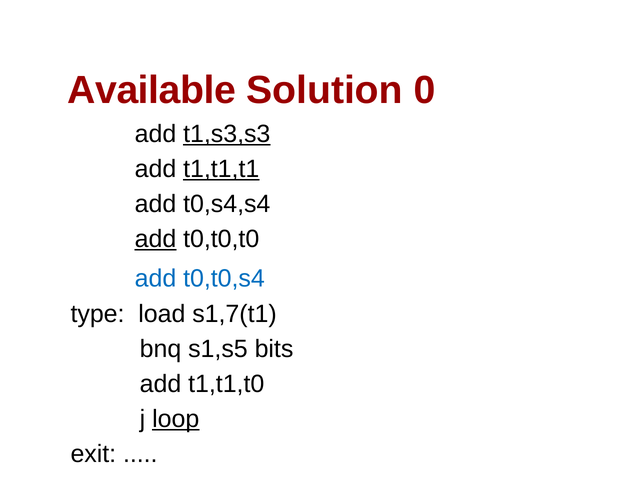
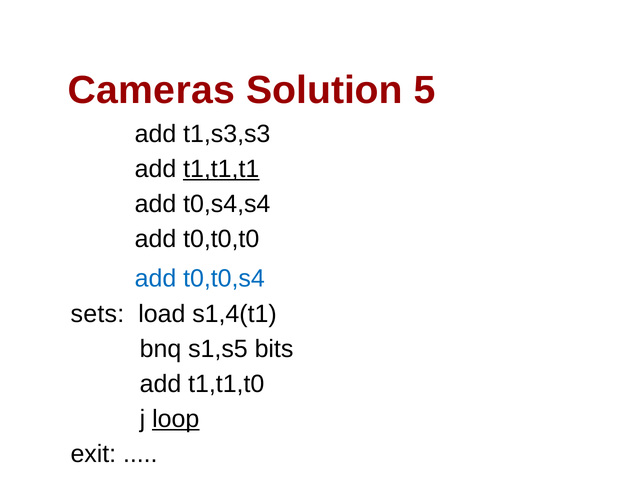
Available: Available -> Cameras
0: 0 -> 5
t1,s3,s3 underline: present -> none
add at (156, 239) underline: present -> none
type: type -> sets
s1,7(t1: s1,7(t1 -> s1,4(t1
